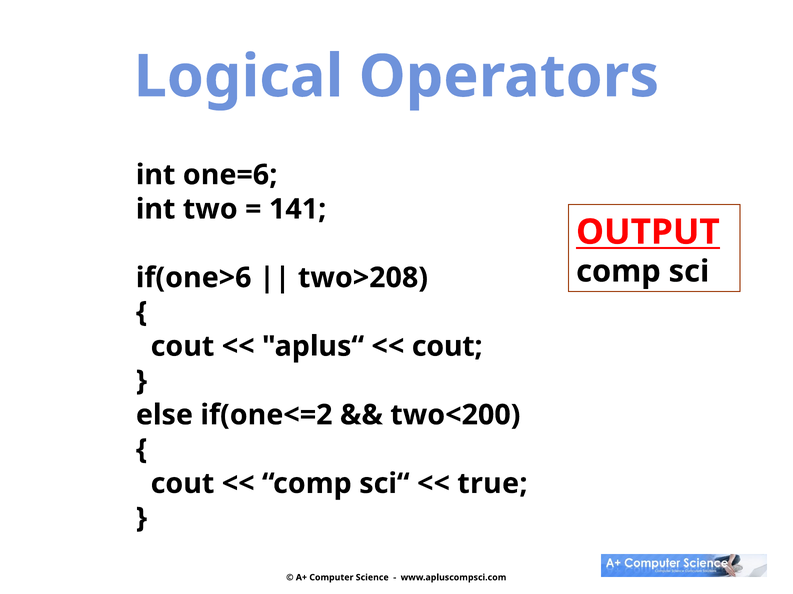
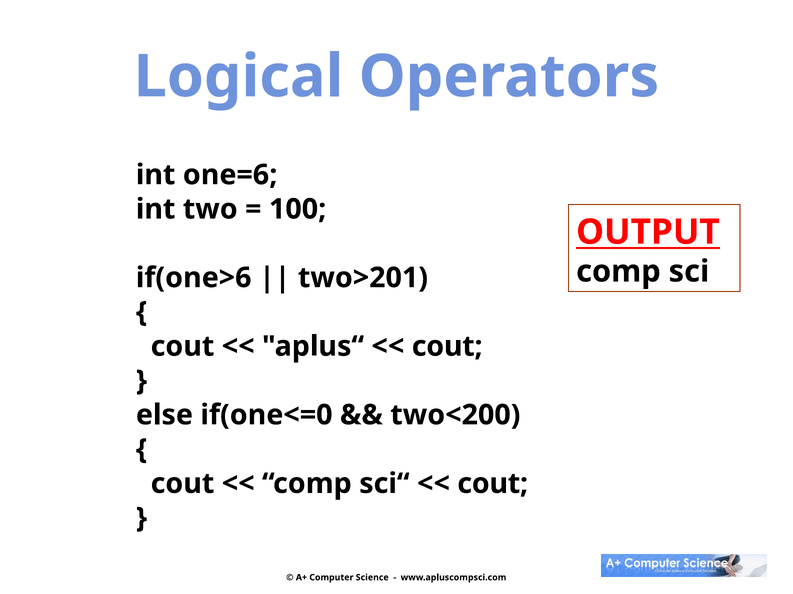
141: 141 -> 100
two>208: two>208 -> two>201
if(one<=2: if(one<=2 -> if(one<=0
true at (492, 484): true -> cout
